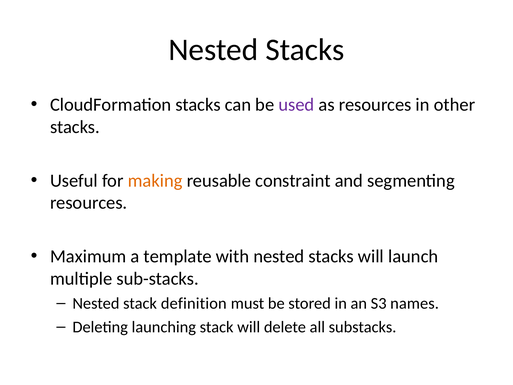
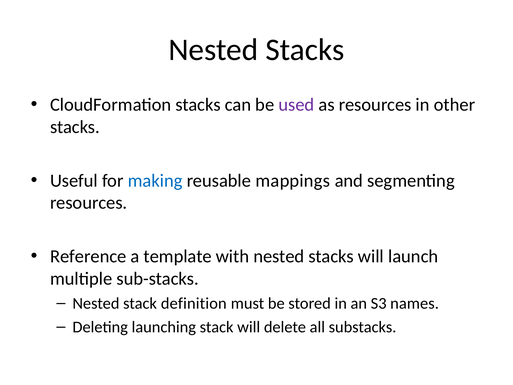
making colour: orange -> blue
constraint: constraint -> mappings
Maximum: Maximum -> Reference
